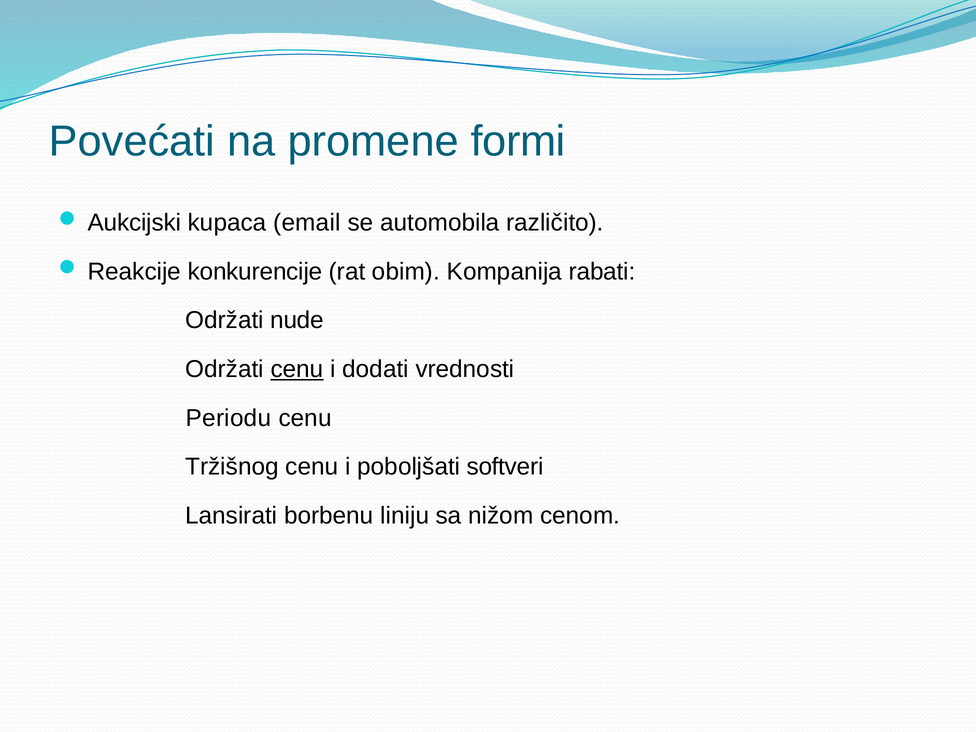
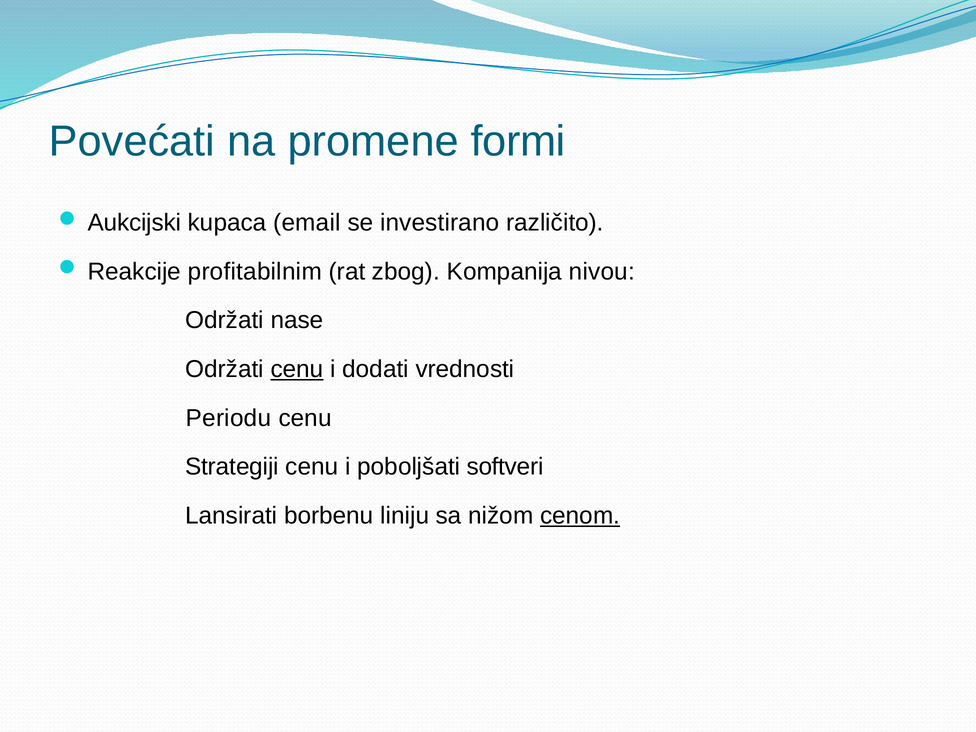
automobila: automobila -> investirano
konkurencije: konkurencije -> profitabilnim
obim: obim -> zbog
rabati: rabati -> nivou
nude: nude -> nase
Tržišnog: Tržišnog -> Strategiji
cenom underline: none -> present
